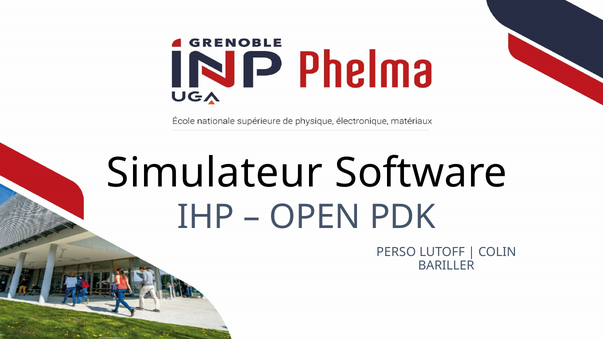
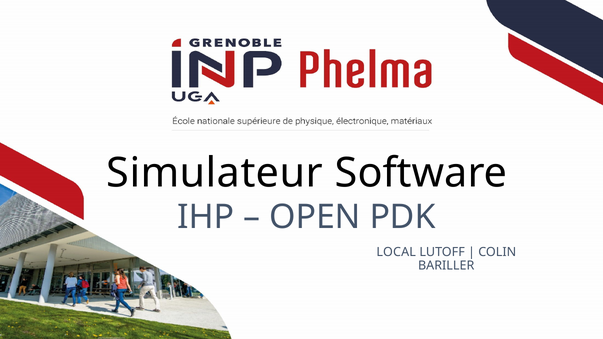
PERSO: PERSO -> LOCAL
